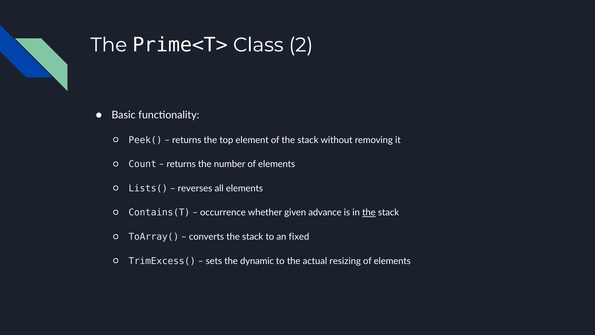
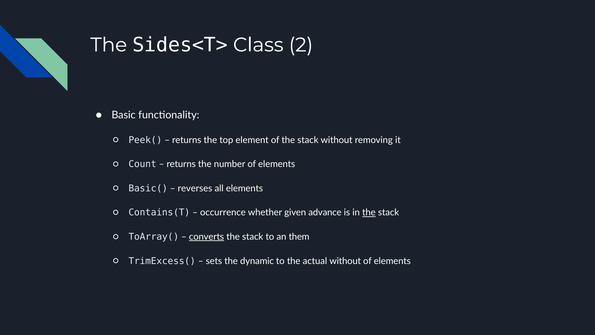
Prime<T>: Prime<T> -> Sides<T>
Lists(: Lists( -> Basic(
converts underline: none -> present
fixed: fixed -> them
actual resizing: resizing -> without
